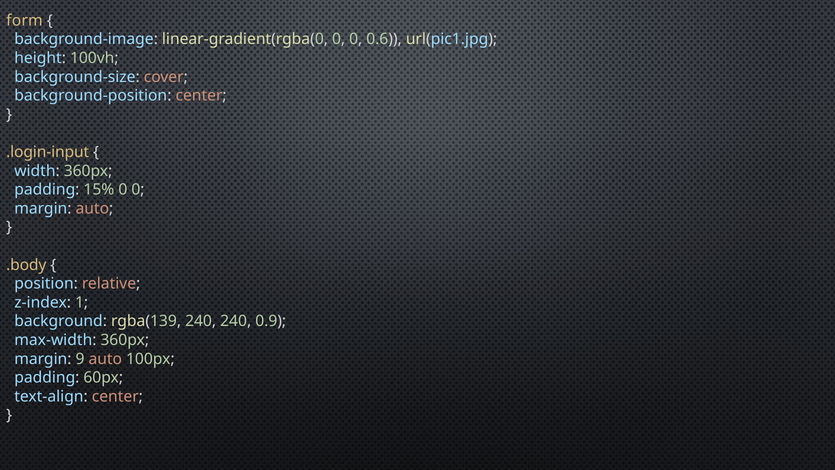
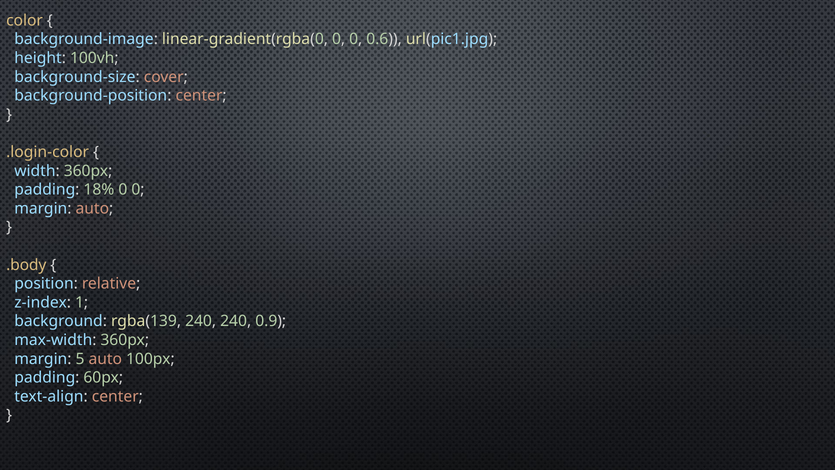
form: form -> color
.login-input: .login-input -> .login-color
15%: 15% -> 18%
9: 9 -> 5
